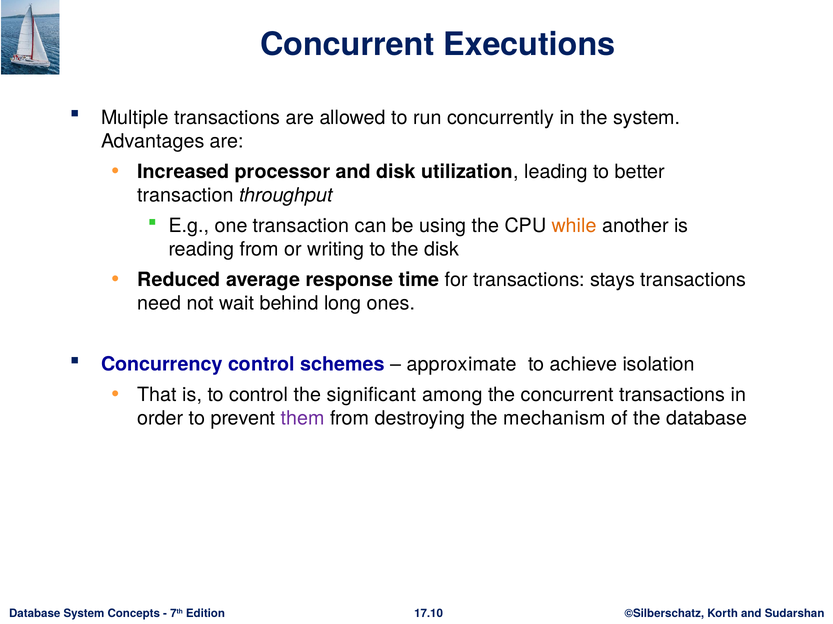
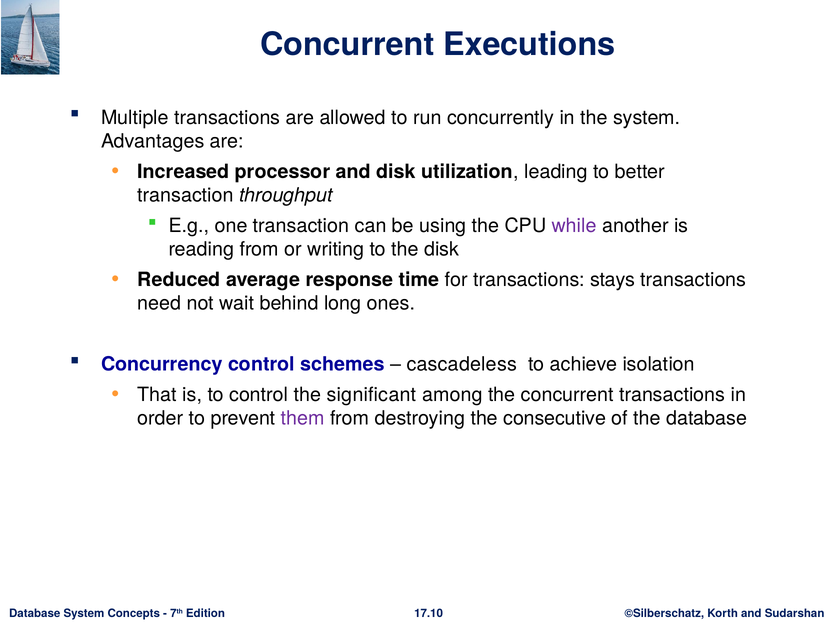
while colour: orange -> purple
approximate: approximate -> cascadeless
mechanism: mechanism -> consecutive
